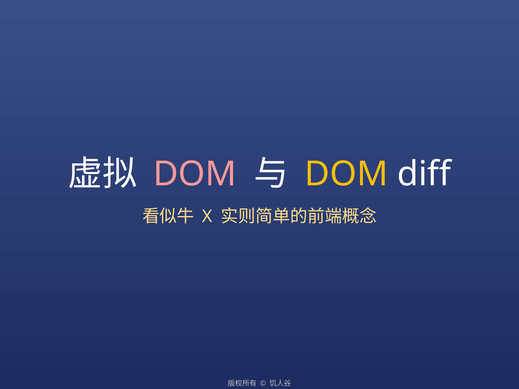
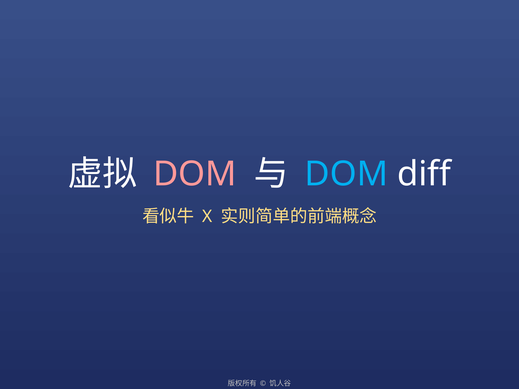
DOM at (346, 174) colour: yellow -> light blue
